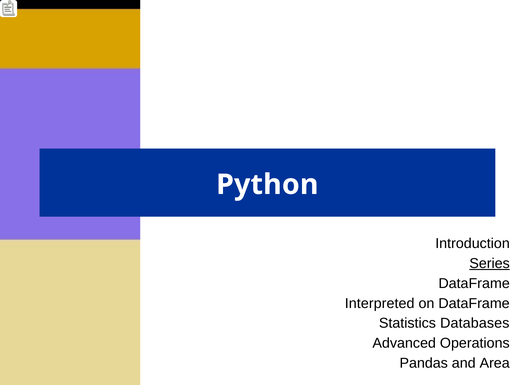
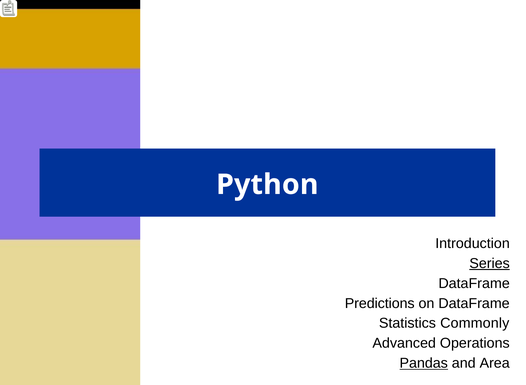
Interpreted: Interpreted -> Predictions
Databases: Databases -> Commonly
Pandas underline: none -> present
